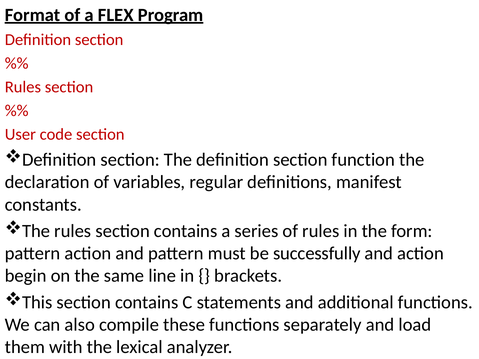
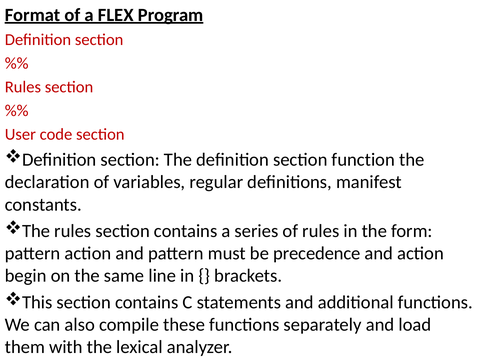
successfully: successfully -> precedence
